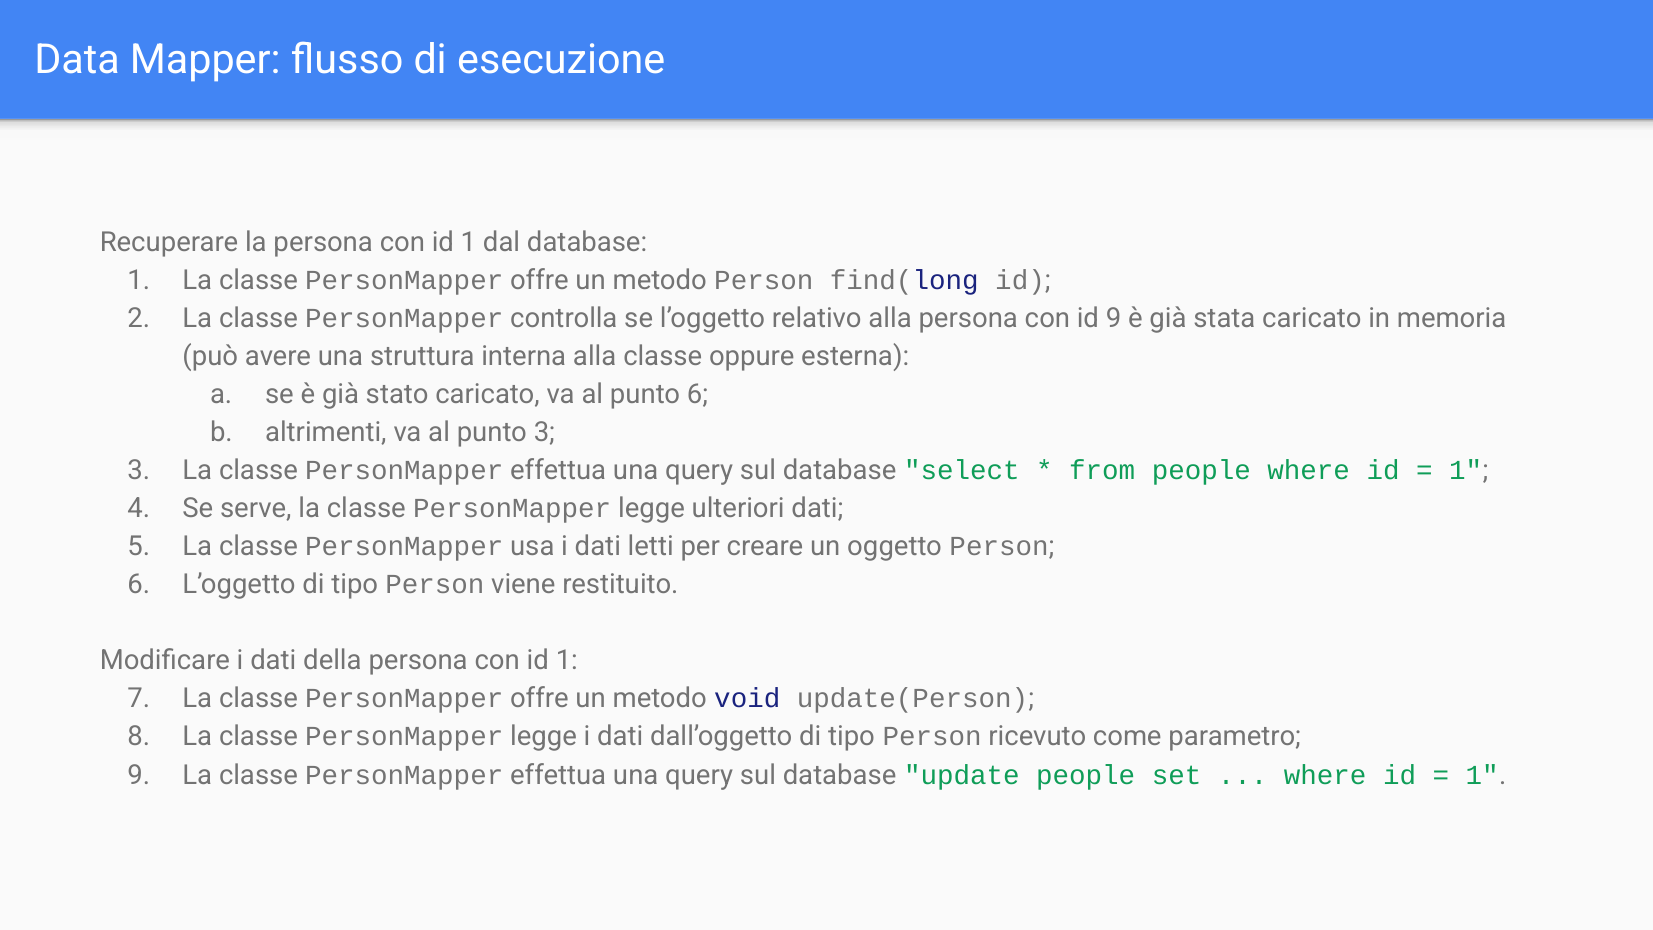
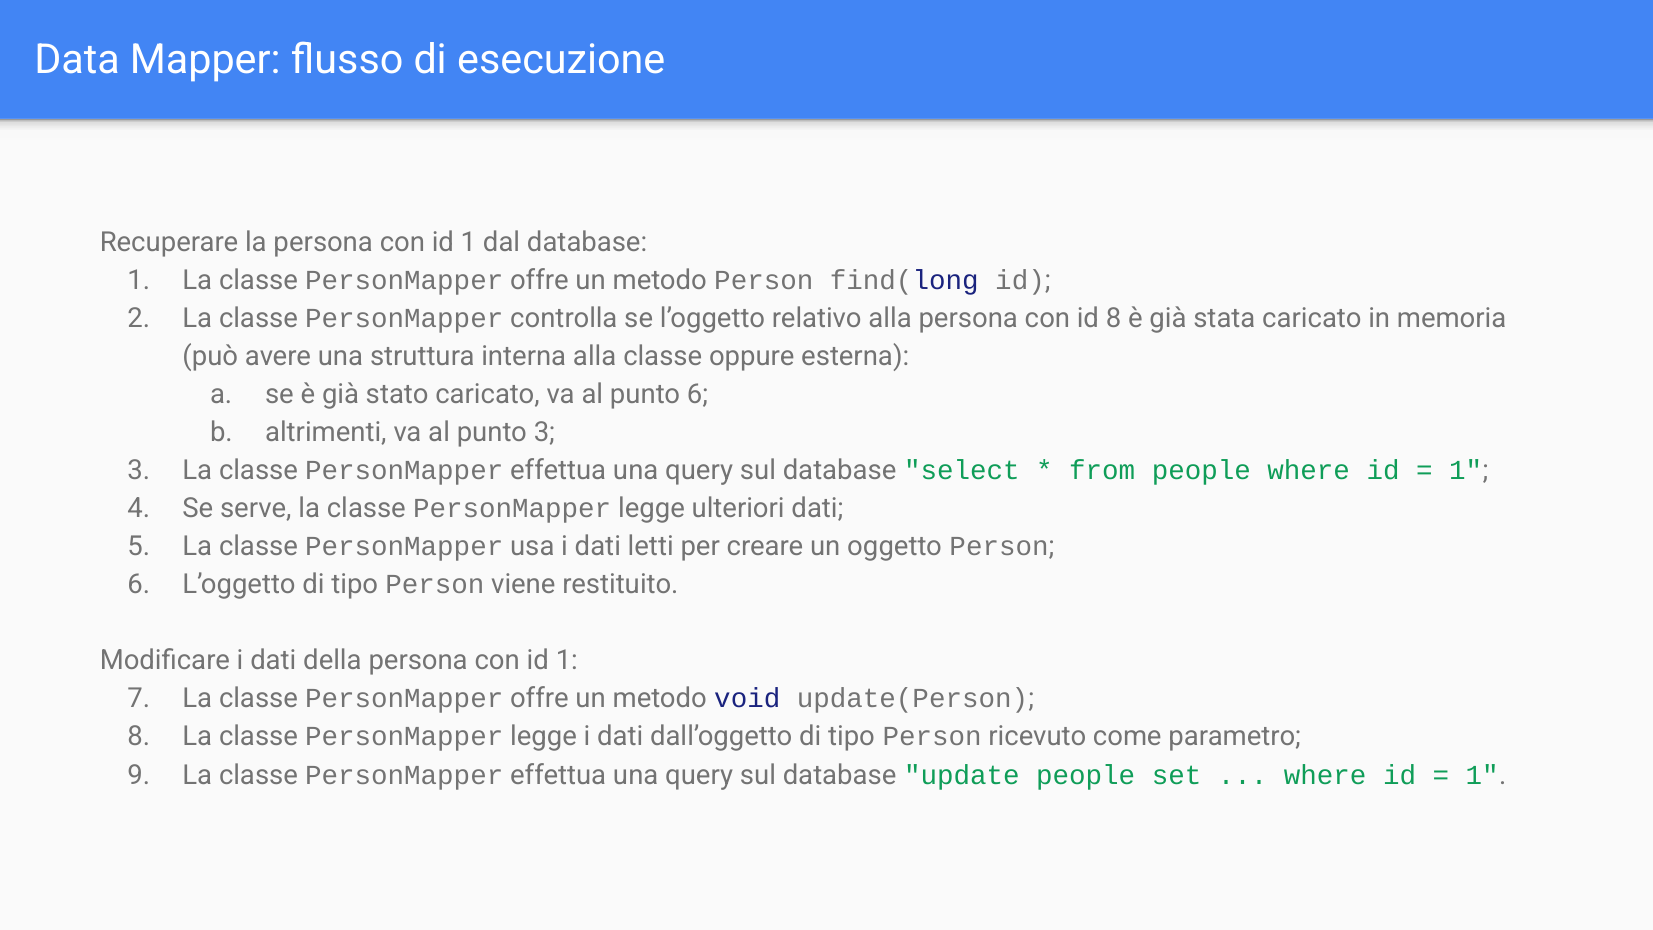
id 9: 9 -> 8
